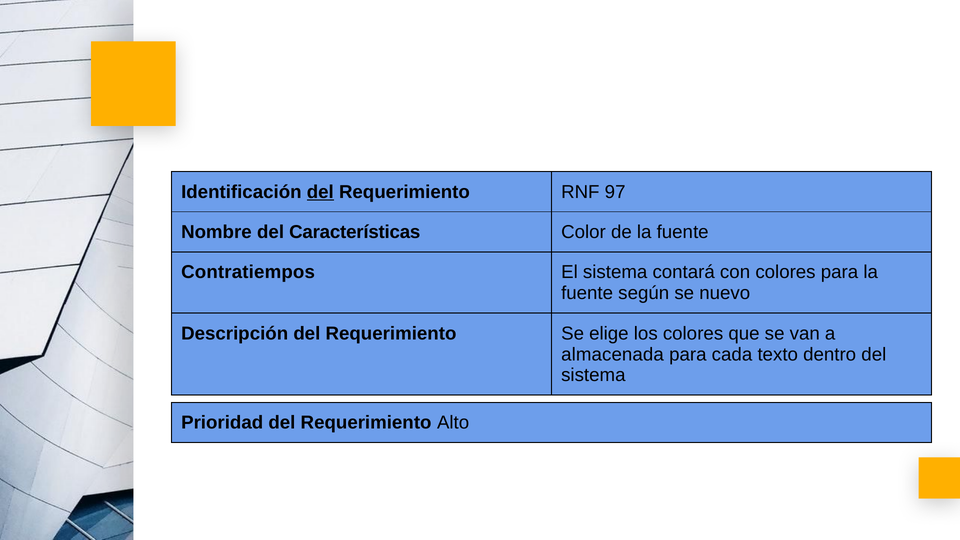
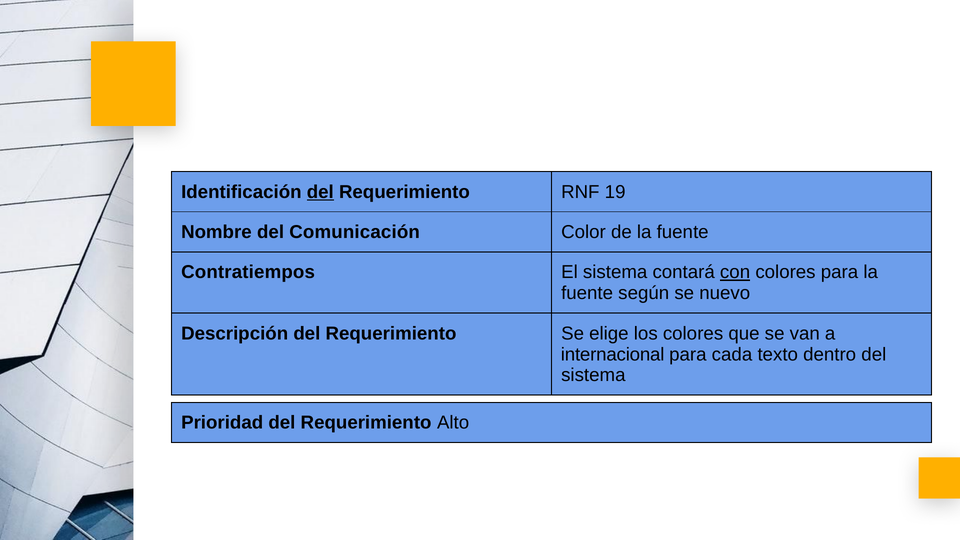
97: 97 -> 19
Características: Características -> Comunicación
con underline: none -> present
almacenada: almacenada -> internacional
